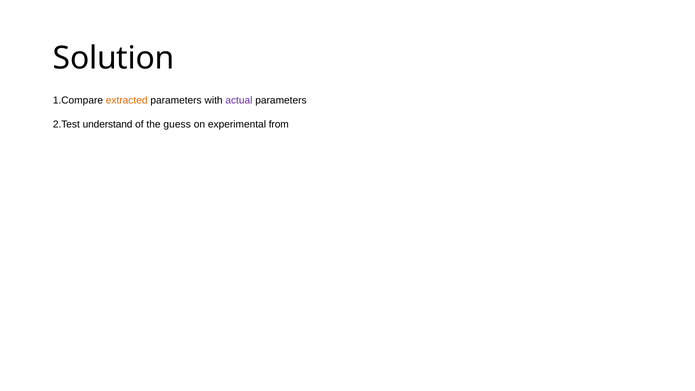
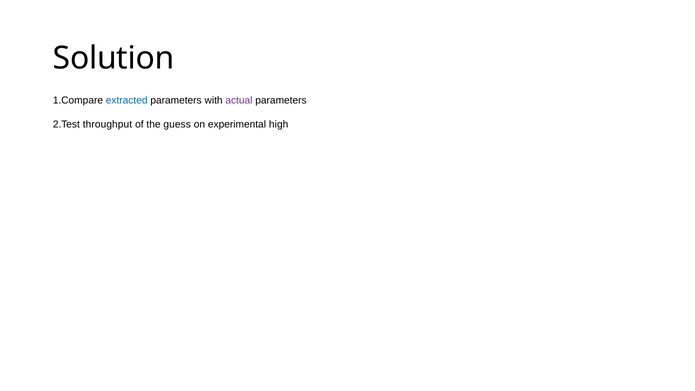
extracted colour: orange -> blue
understand: understand -> throughput
from: from -> high
